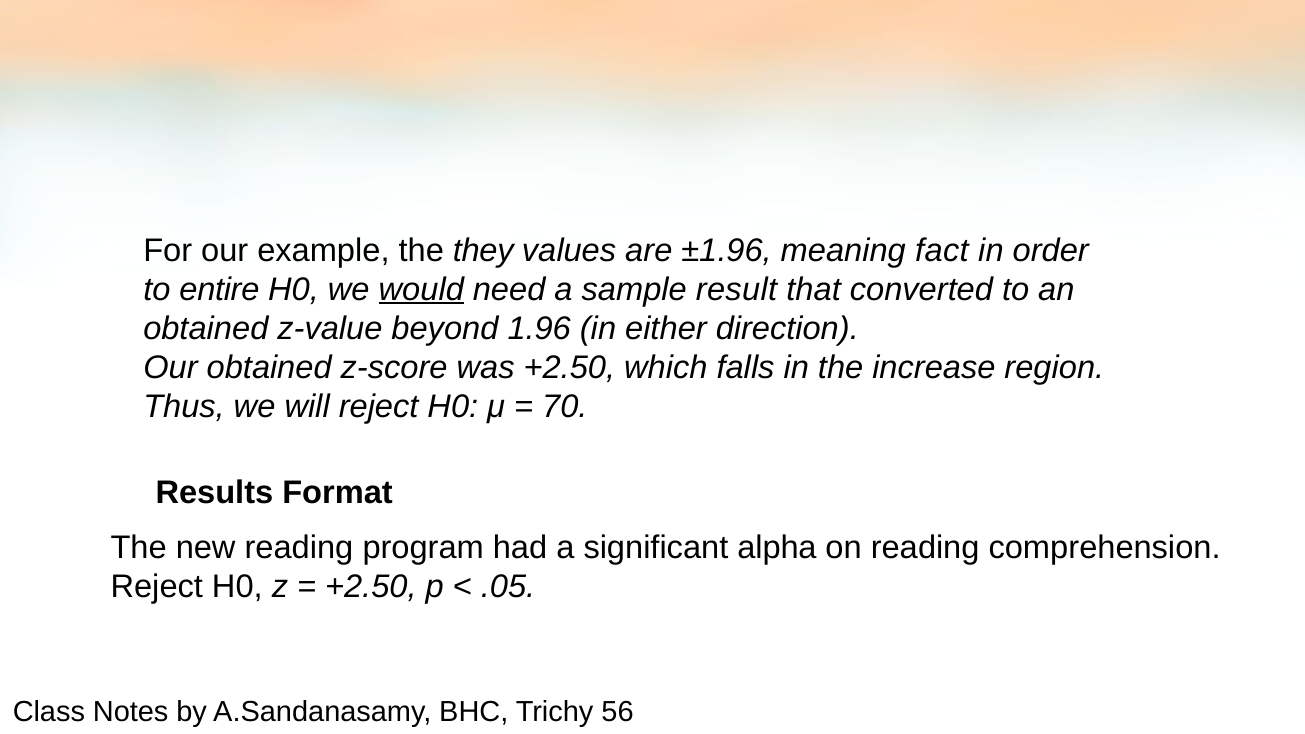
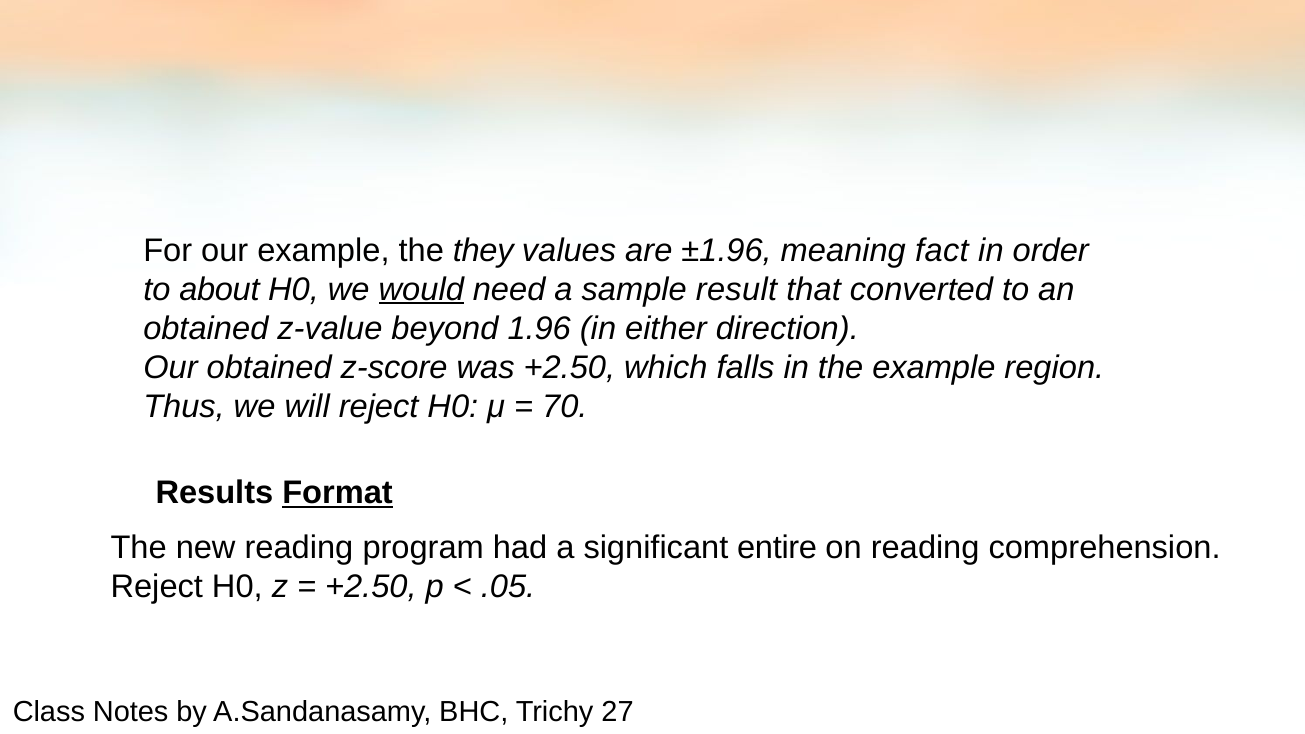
entire: entire -> about
the increase: increase -> example
Format underline: none -> present
alpha: alpha -> entire
56: 56 -> 27
